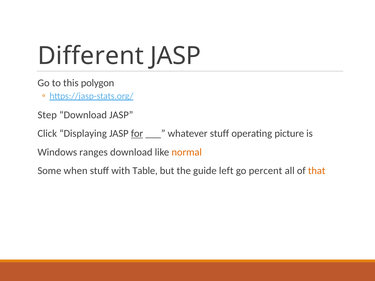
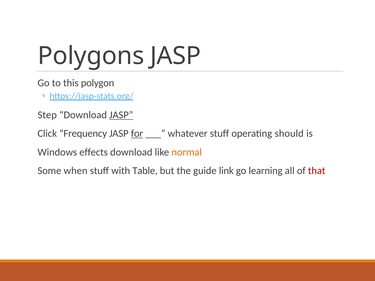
Different: Different -> Polygons
JASP at (121, 115) underline: none -> present
Displaying: Displaying -> Frequency
picture: picture -> should
ranges: ranges -> effects
left: left -> link
percent: percent -> learning
that colour: orange -> red
